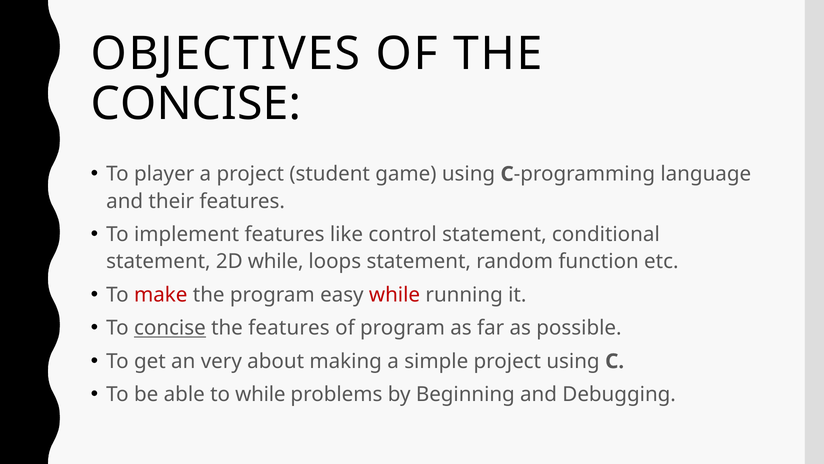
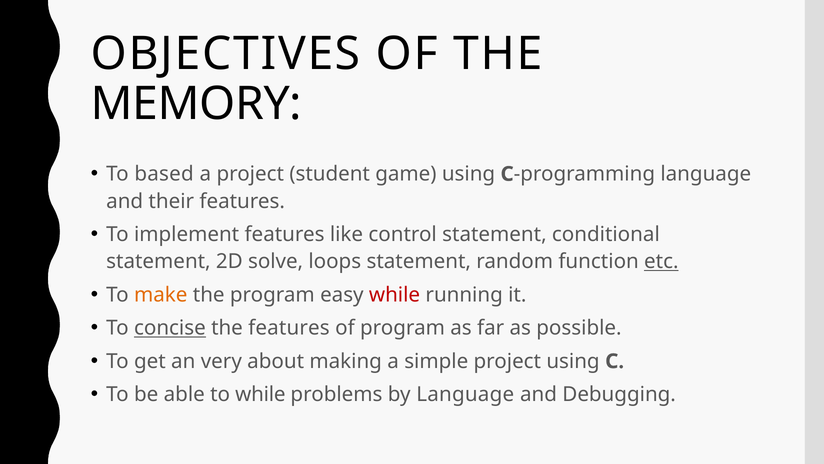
CONCISE at (196, 104): CONCISE -> MEMORY
player: player -> based
2D while: while -> solve
etc underline: none -> present
make colour: red -> orange
by Beginning: Beginning -> Language
